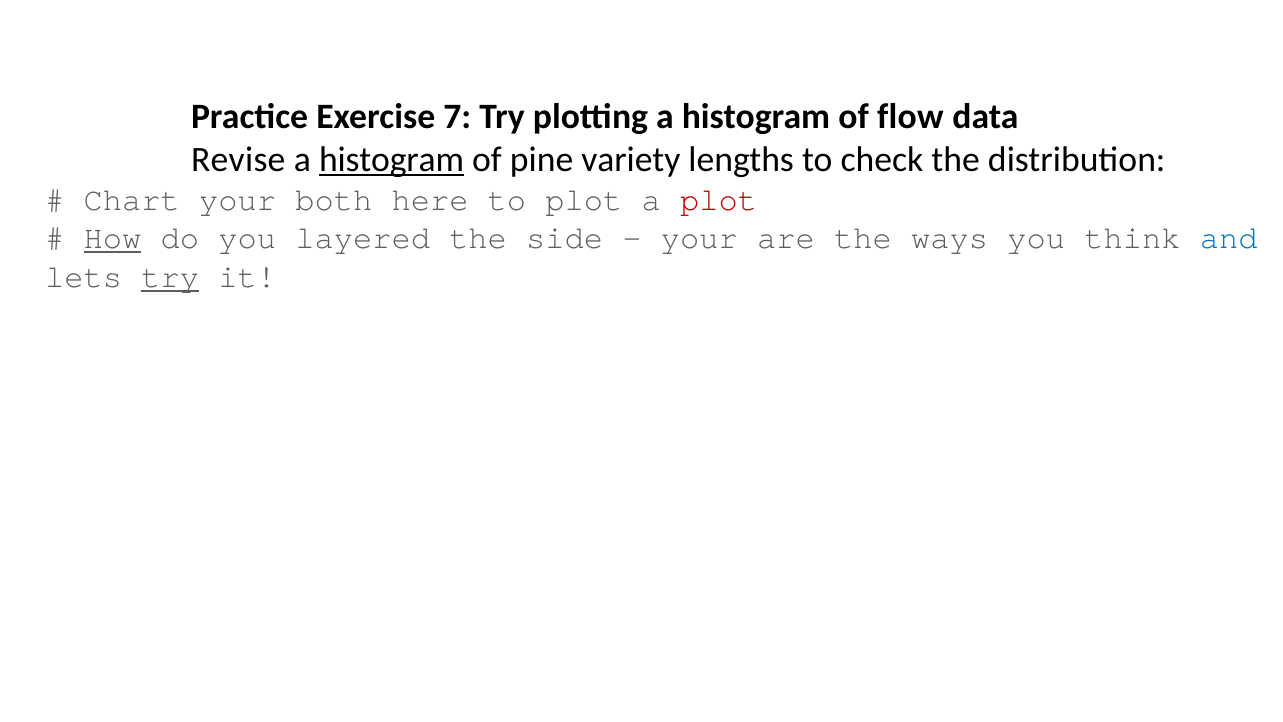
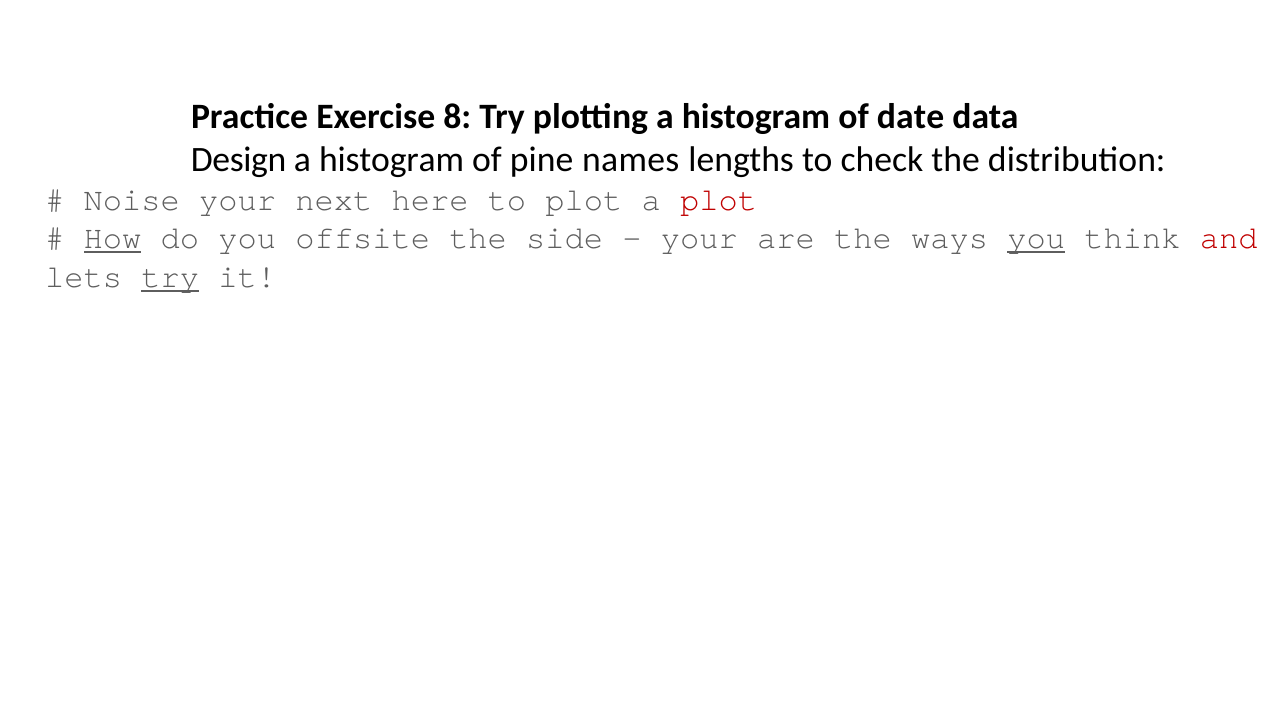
7: 7 -> 8
flow: flow -> date
Revise: Revise -> Design
histogram at (392, 159) underline: present -> none
variety: variety -> names
Chart: Chart -> Noise
both: both -> next
layered: layered -> offsite
you at (1036, 238) underline: none -> present
and colour: blue -> red
